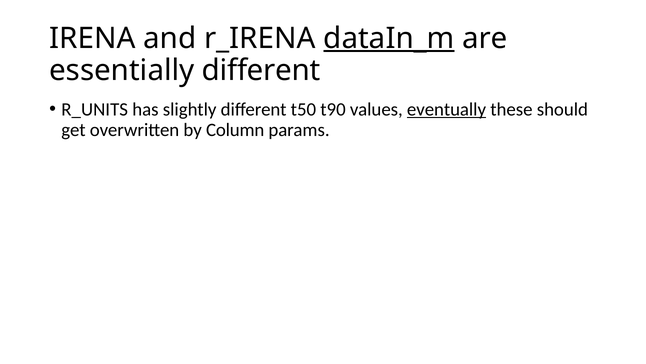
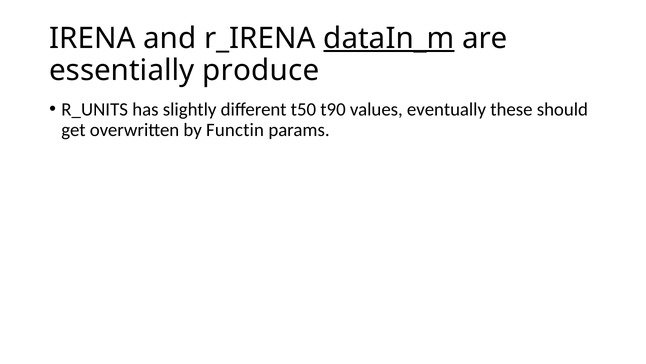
essentially different: different -> produce
eventually underline: present -> none
Column: Column -> Functin
